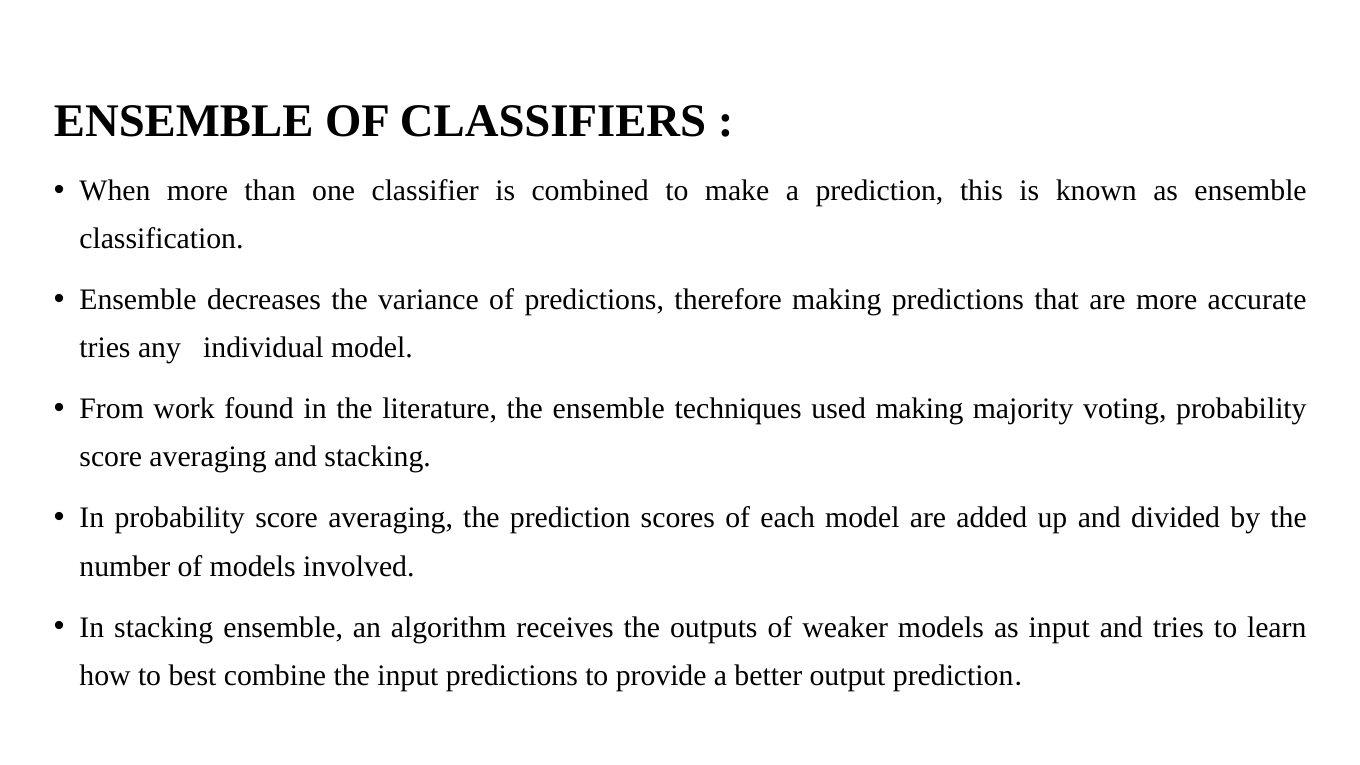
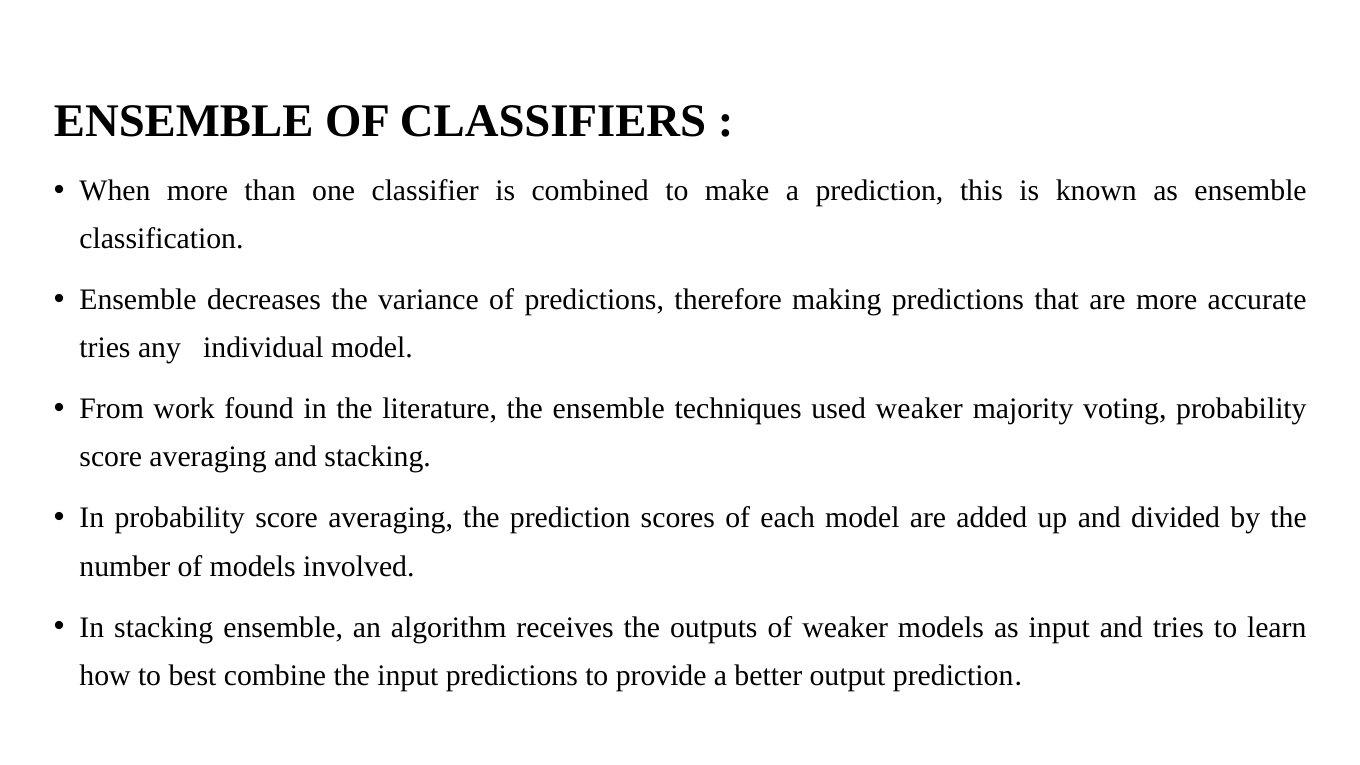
used making: making -> weaker
